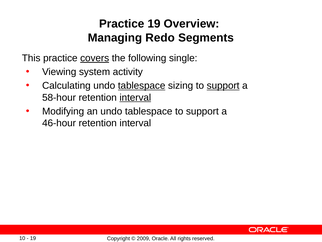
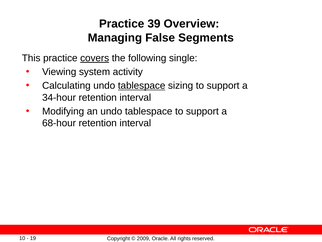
Practice 19: 19 -> 39
Redo: Redo -> False
support at (223, 86) underline: present -> none
58-hour: 58-hour -> 34-hour
interval at (135, 97) underline: present -> none
46-hour: 46-hour -> 68-hour
